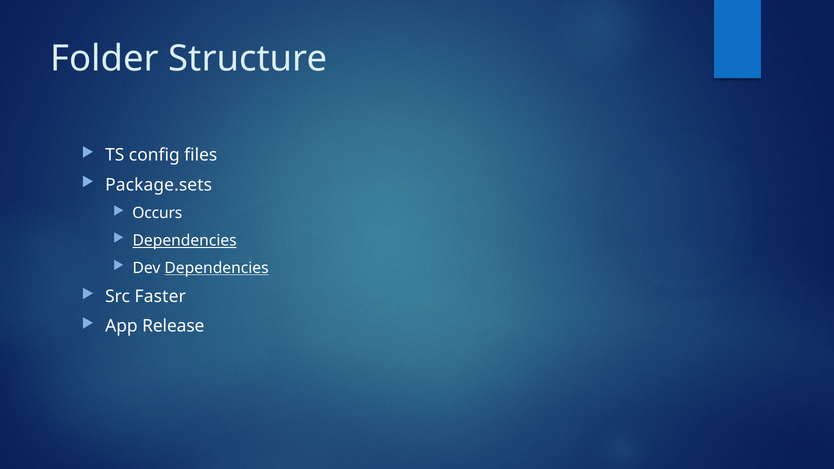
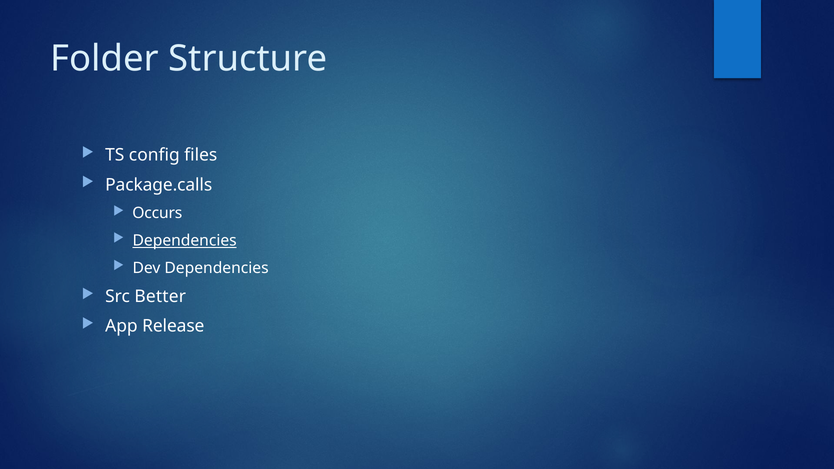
Package.sets: Package.sets -> Package.calls
Dependencies at (217, 268) underline: present -> none
Faster: Faster -> Better
